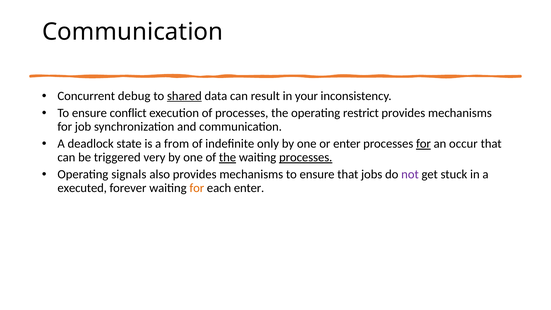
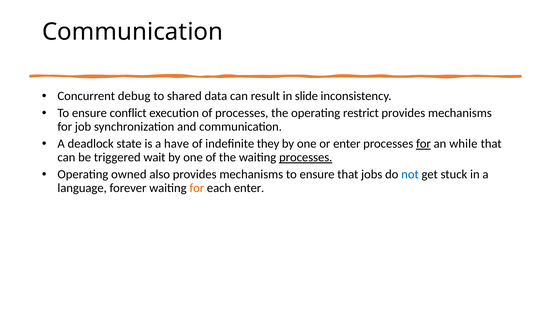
shared underline: present -> none
your: your -> slide
from: from -> have
only: only -> they
occur: occur -> while
very: very -> wait
the at (228, 157) underline: present -> none
signals: signals -> owned
not colour: purple -> blue
executed: executed -> language
